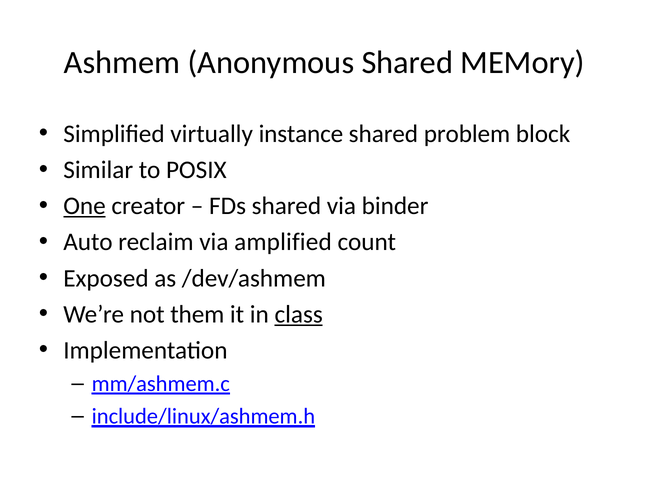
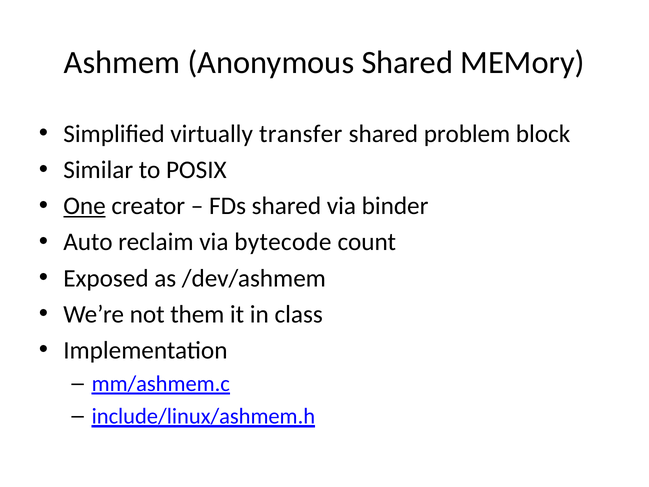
instance: instance -> transfer
amplified: amplified -> bytecode
class underline: present -> none
